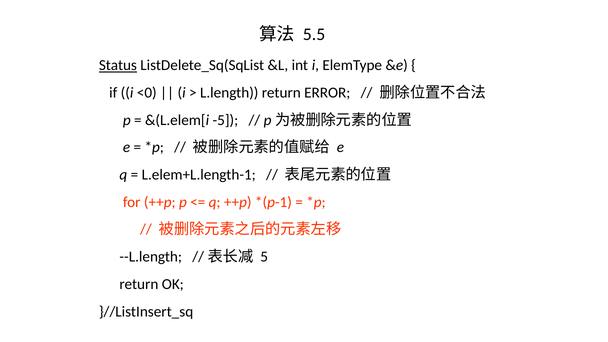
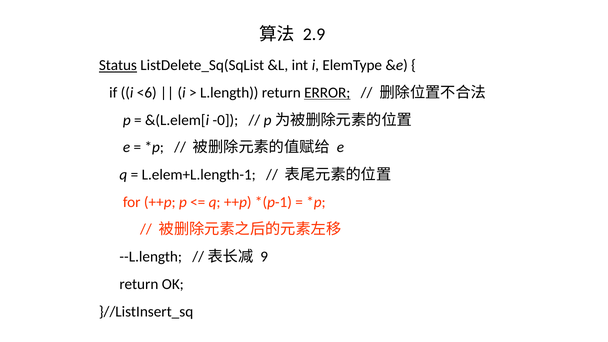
5.5: 5.5 -> 2.9
<0: <0 -> <6
ERROR underline: none -> present
-5: -5 -> -0
5: 5 -> 9
